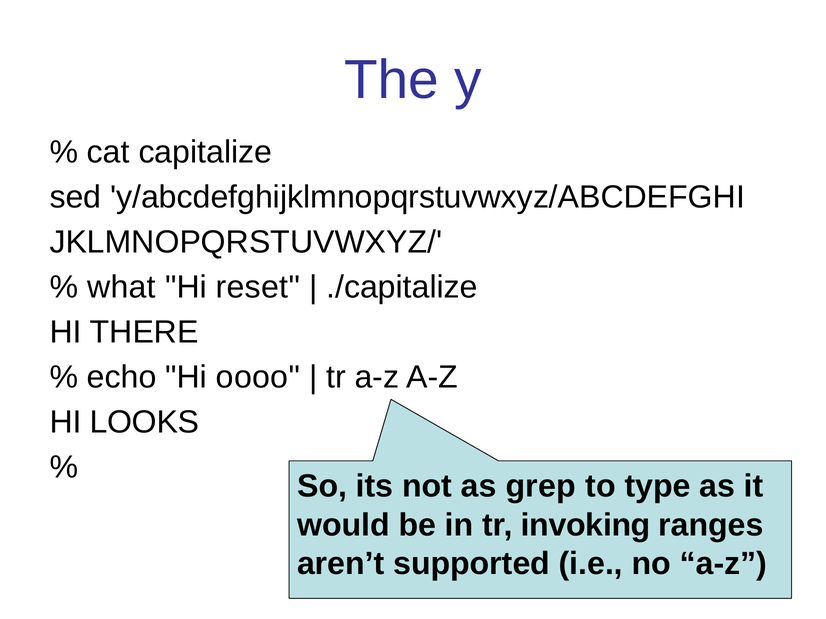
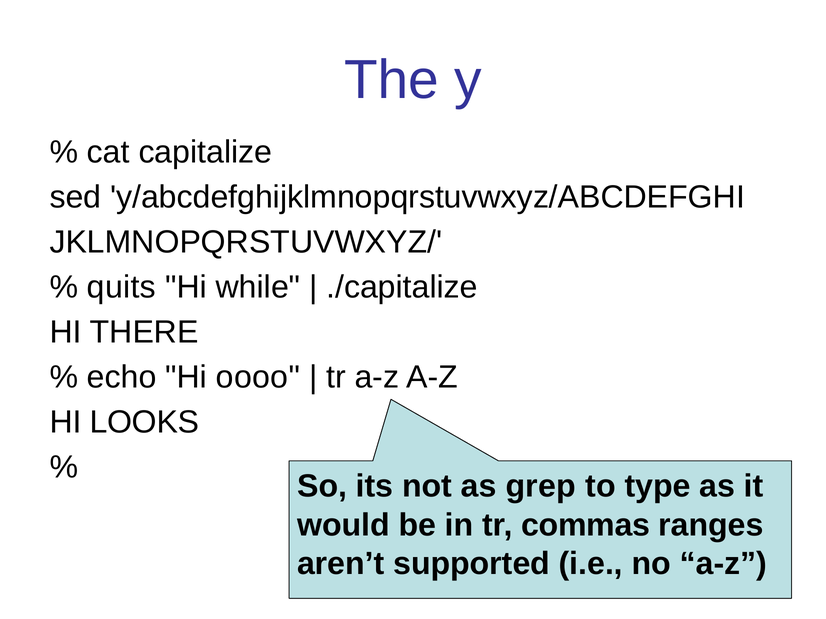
what: what -> quits
reset: reset -> while
invoking: invoking -> commas
